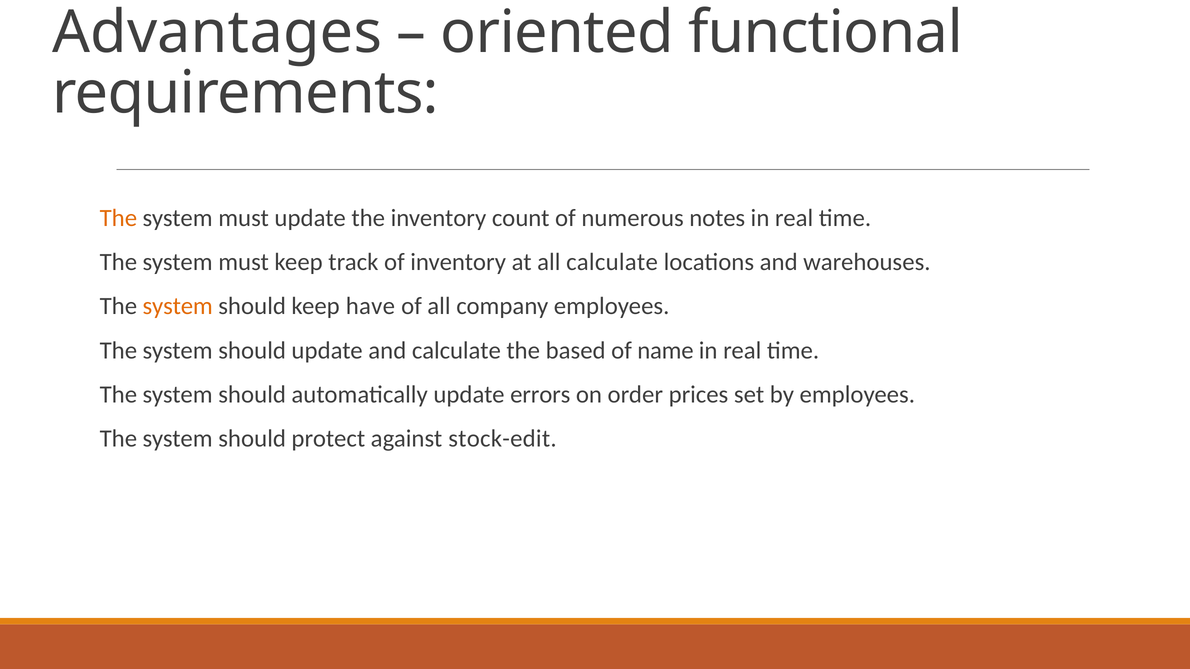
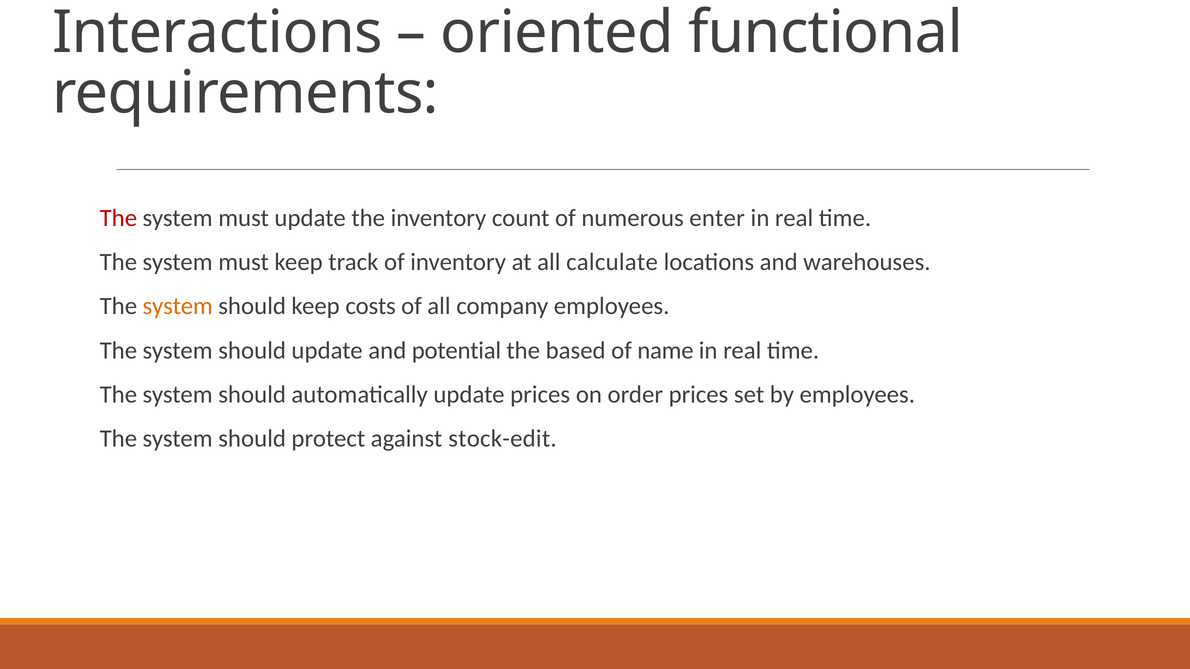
Advantages: Advantages -> Interactions
The at (118, 218) colour: orange -> red
notes: notes -> enter
have: have -> costs
and calculate: calculate -> potential
update errors: errors -> prices
